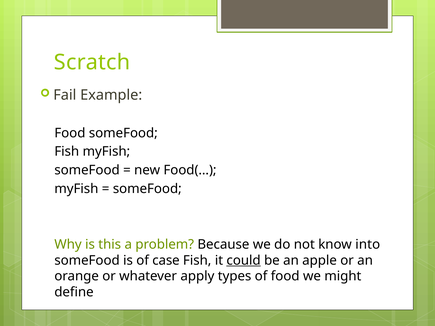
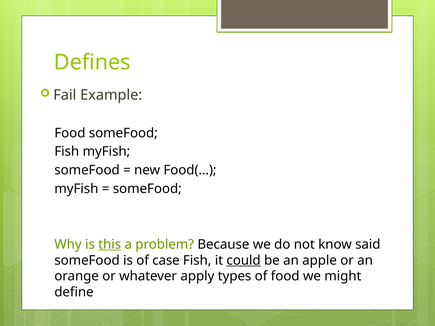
Scratch: Scratch -> Defines
this underline: none -> present
into: into -> said
